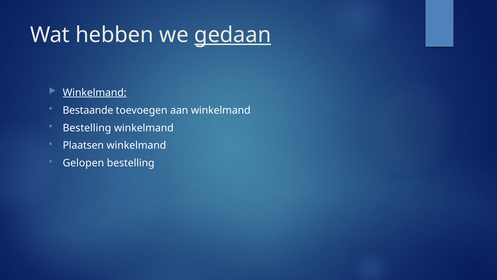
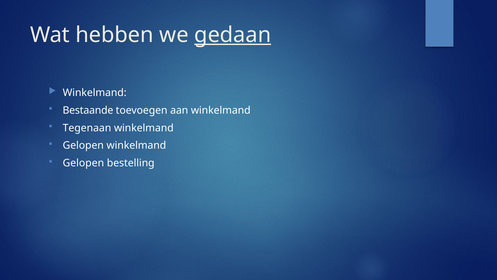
Winkelmand at (95, 92) underline: present -> none
Bestelling at (87, 128): Bestelling -> Tegenaan
Plaatsen at (83, 145): Plaatsen -> Gelopen
